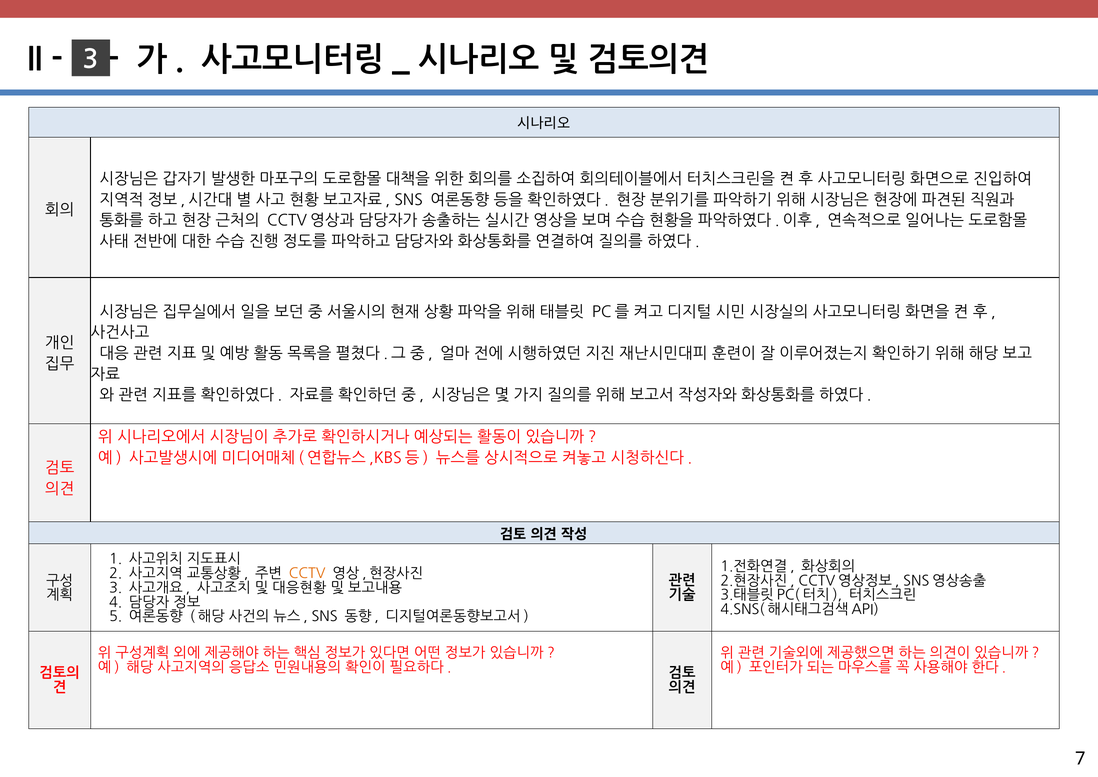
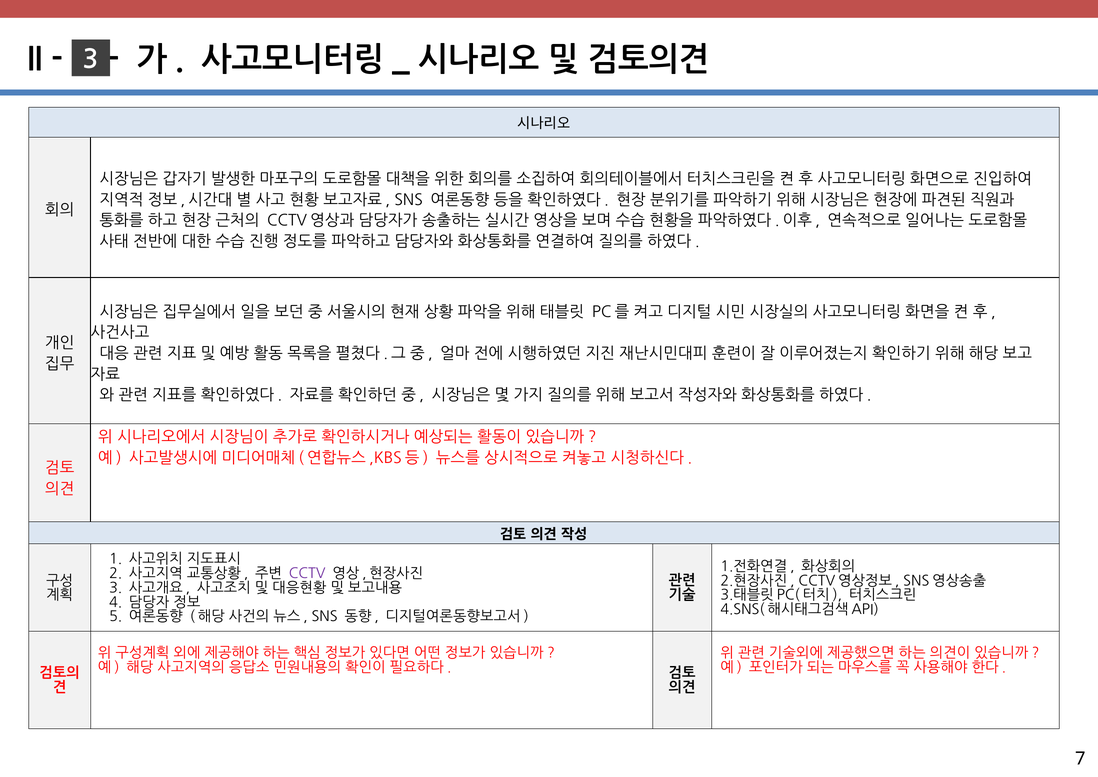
CCTV colour: orange -> purple
